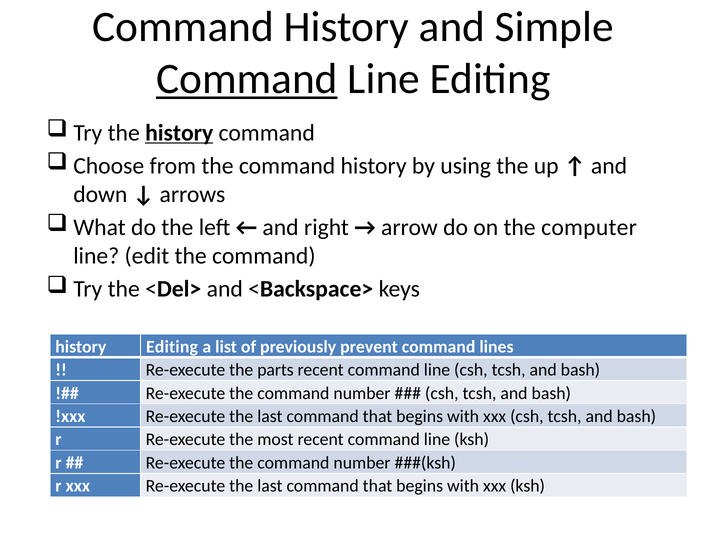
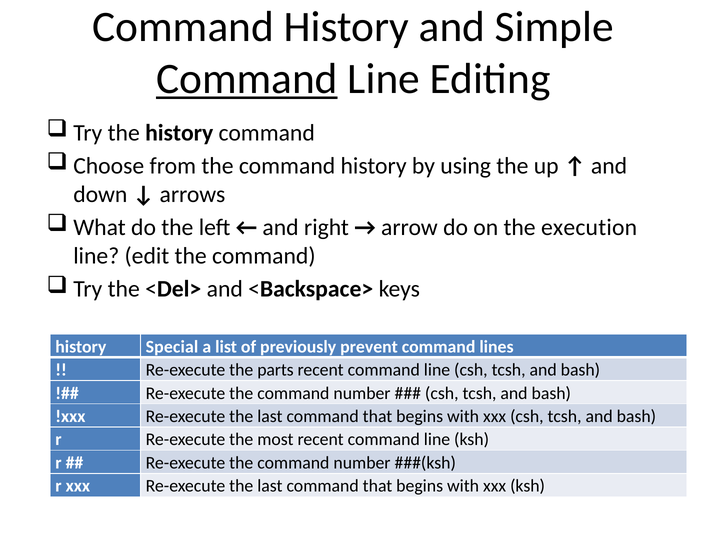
history at (179, 133) underline: present -> none
computer: computer -> execution
history Editing: Editing -> Special
